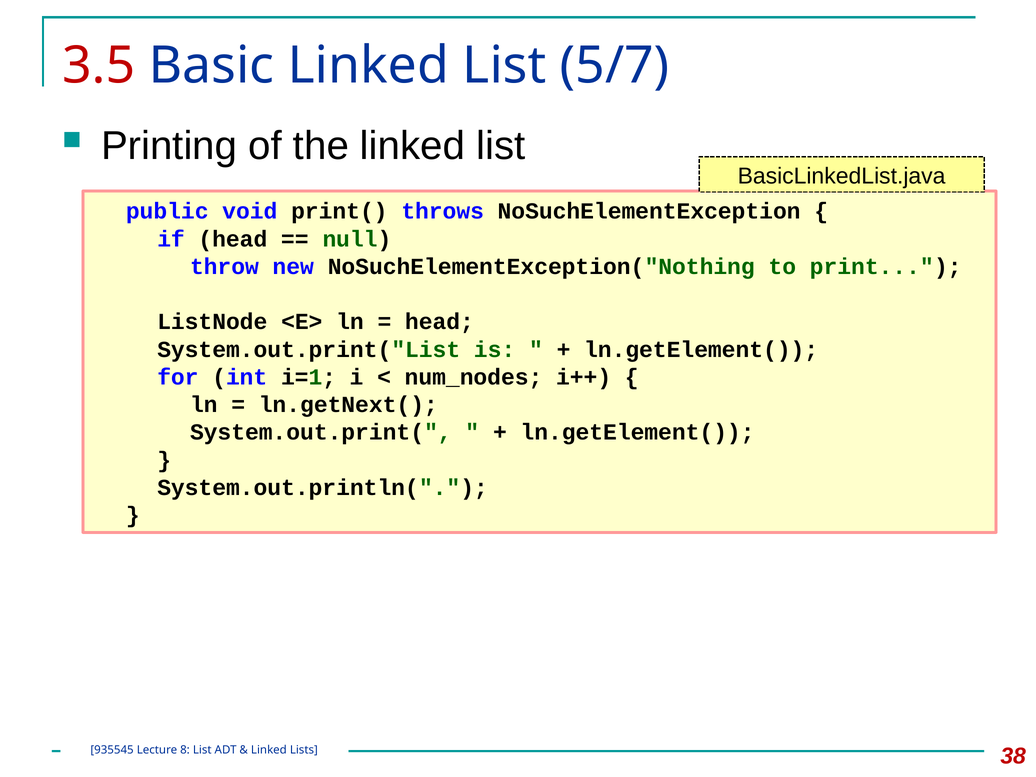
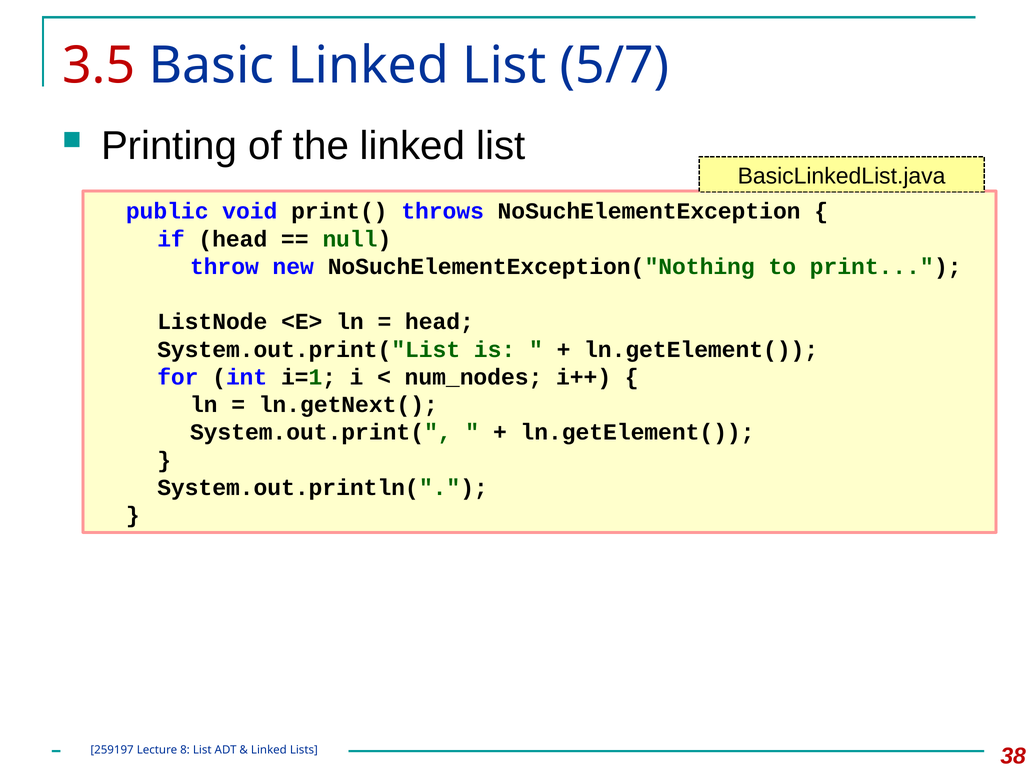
935545: 935545 -> 259197
